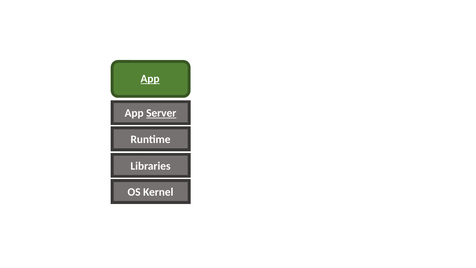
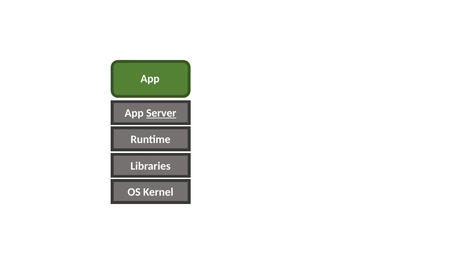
App at (150, 79) underline: present -> none
